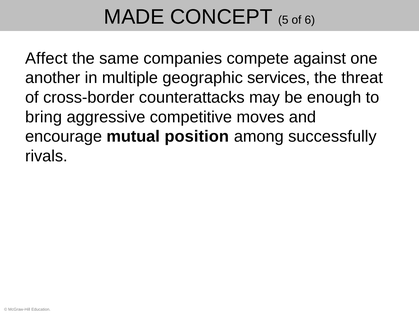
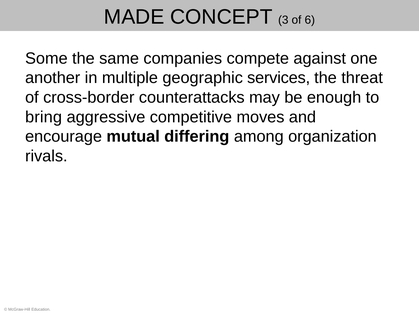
5: 5 -> 3
Affect: Affect -> Some
position: position -> differing
successfully: successfully -> organization
